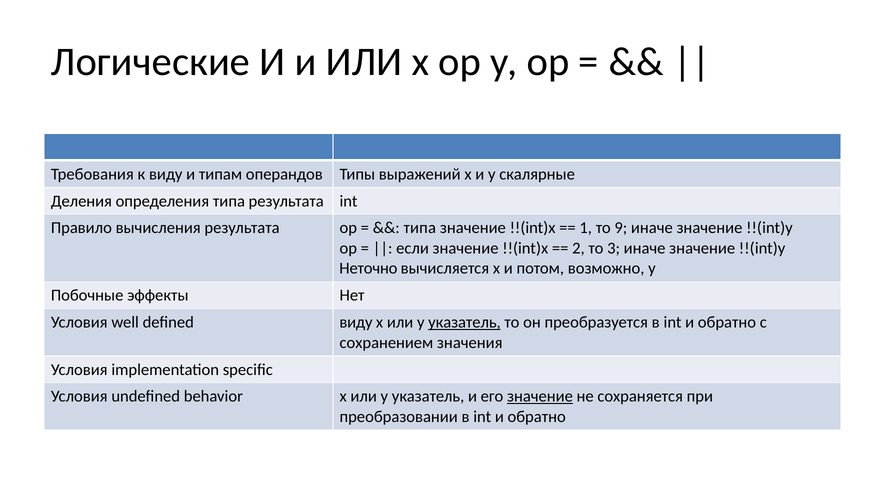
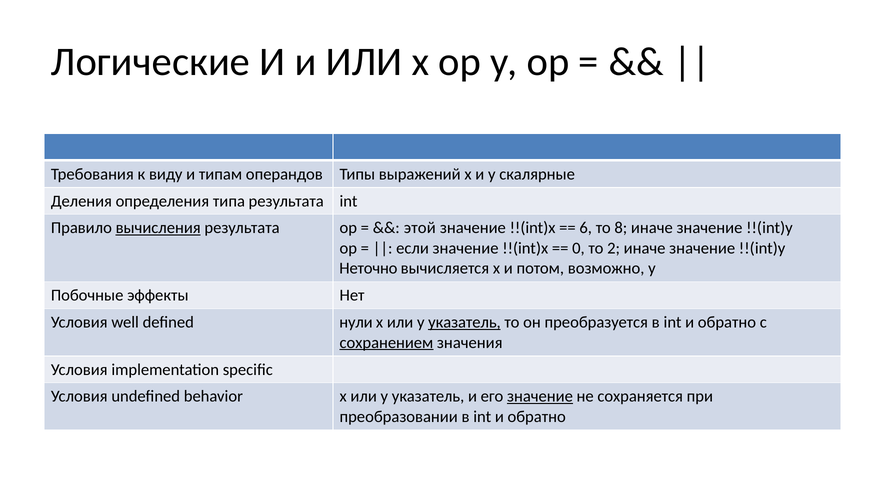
вычисления underline: none -> present
типа at (420, 228): типа -> этой
1: 1 -> 6
9: 9 -> 8
2: 2 -> 0
3: 3 -> 2
defined виду: виду -> нули
сохранением underline: none -> present
